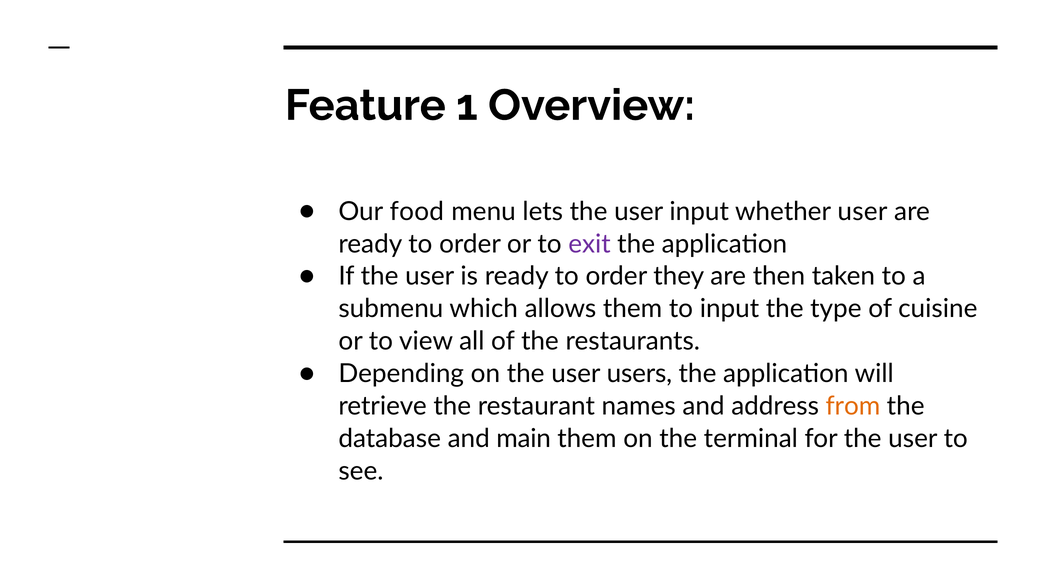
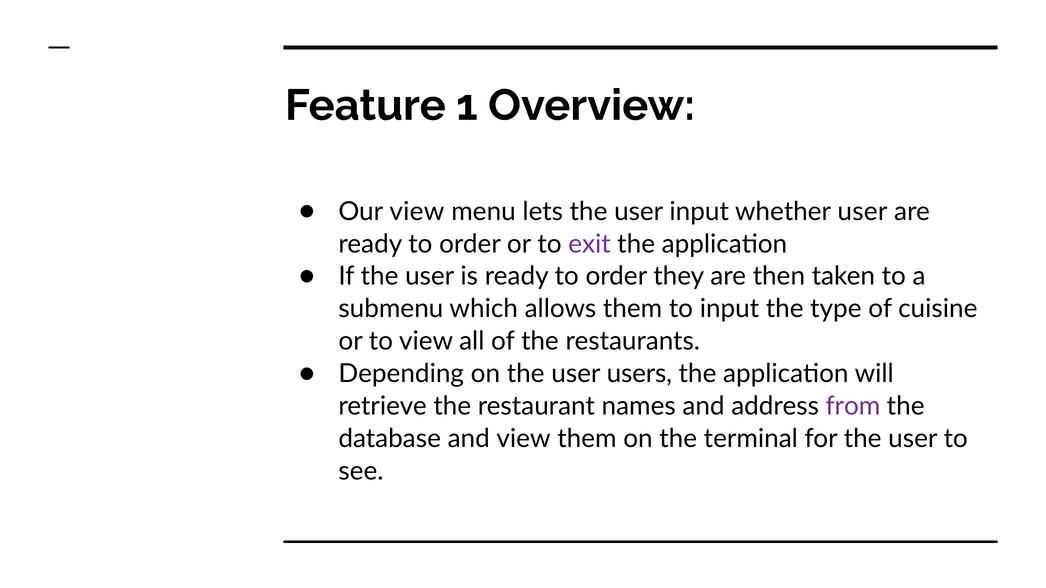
Our food: food -> view
from colour: orange -> purple
and main: main -> view
